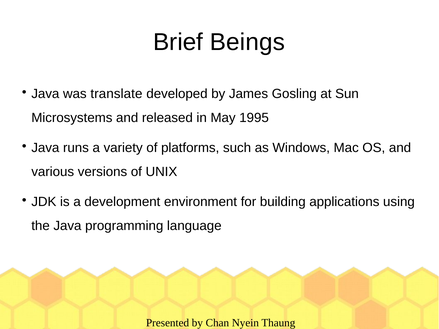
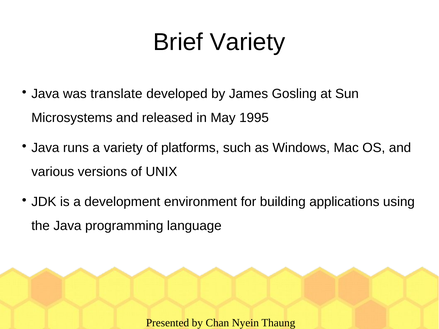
Brief Beings: Beings -> Variety
